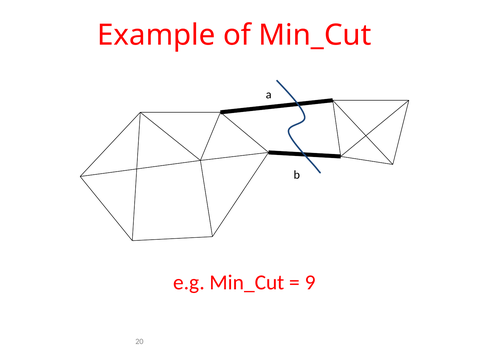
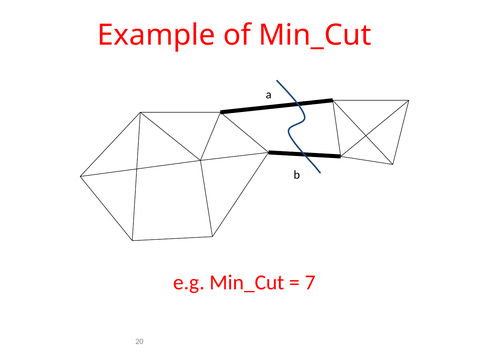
9: 9 -> 7
